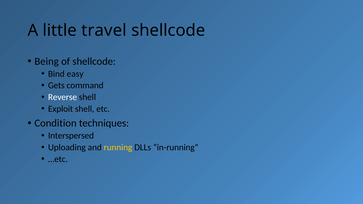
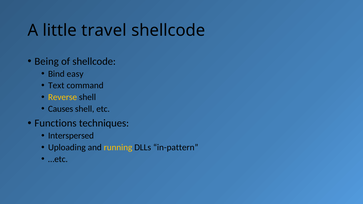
Gets: Gets -> Text
Reverse colour: white -> yellow
Exploit: Exploit -> Causes
Condition: Condition -> Functions
in-running: in-running -> in-pattern
